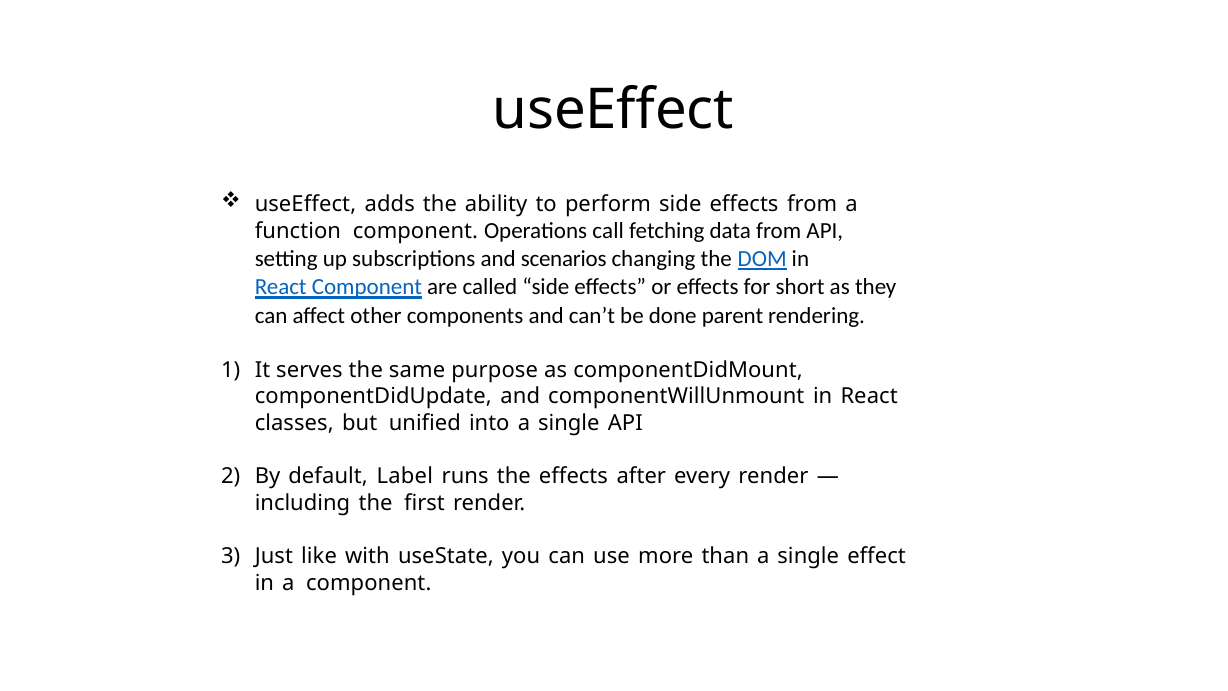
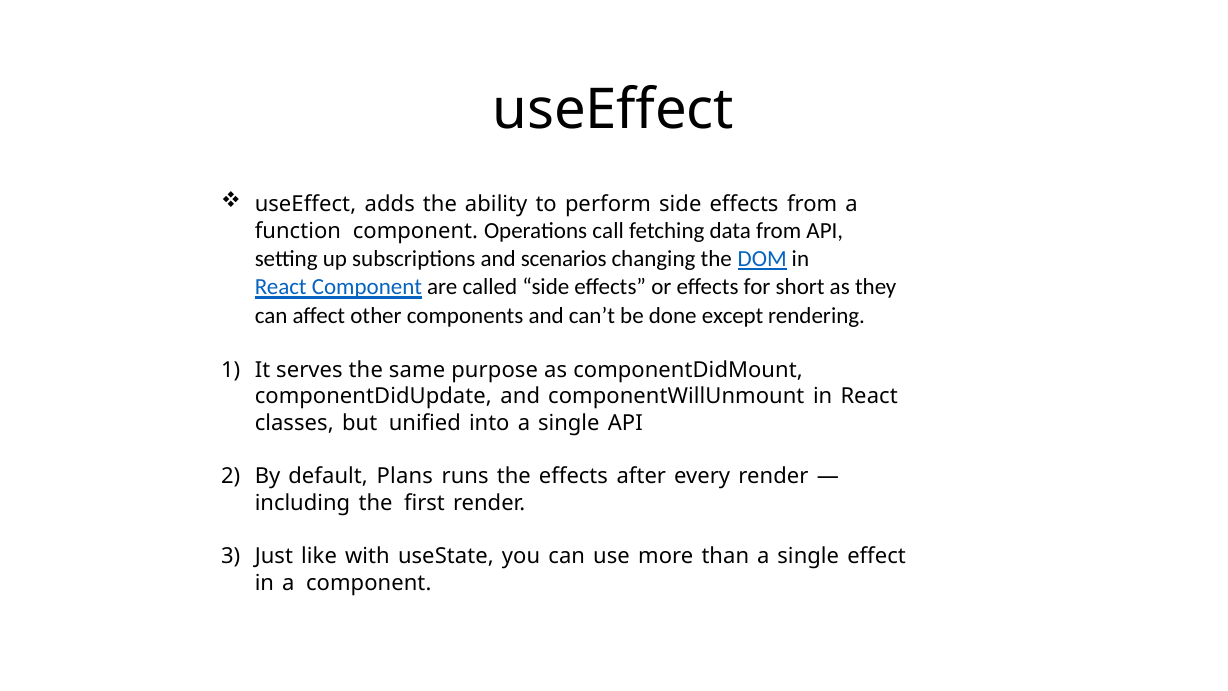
parent: parent -> except
Label: Label -> Plans
